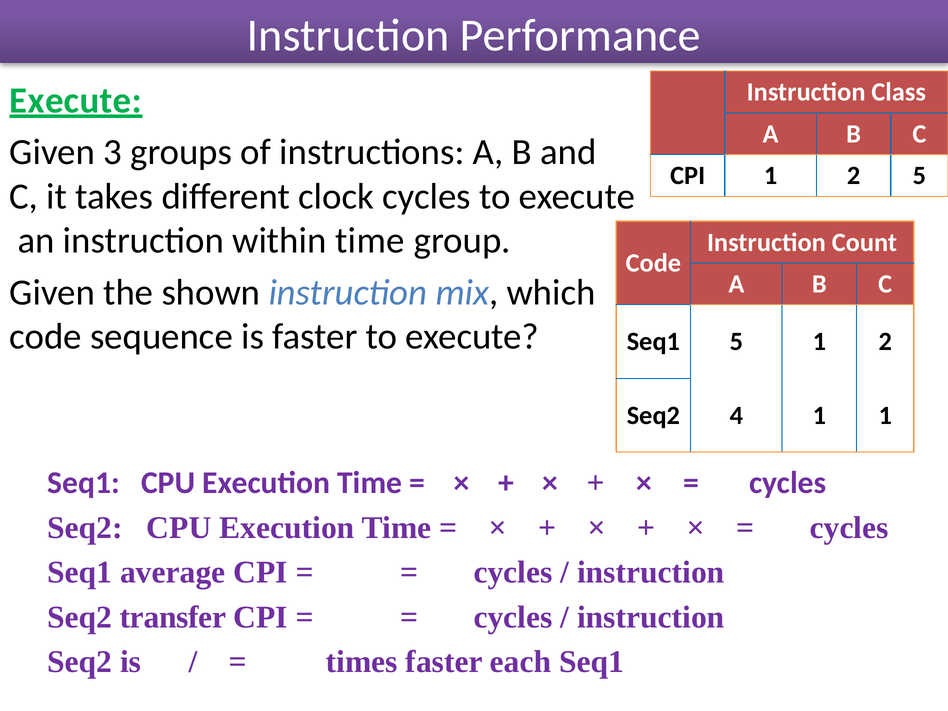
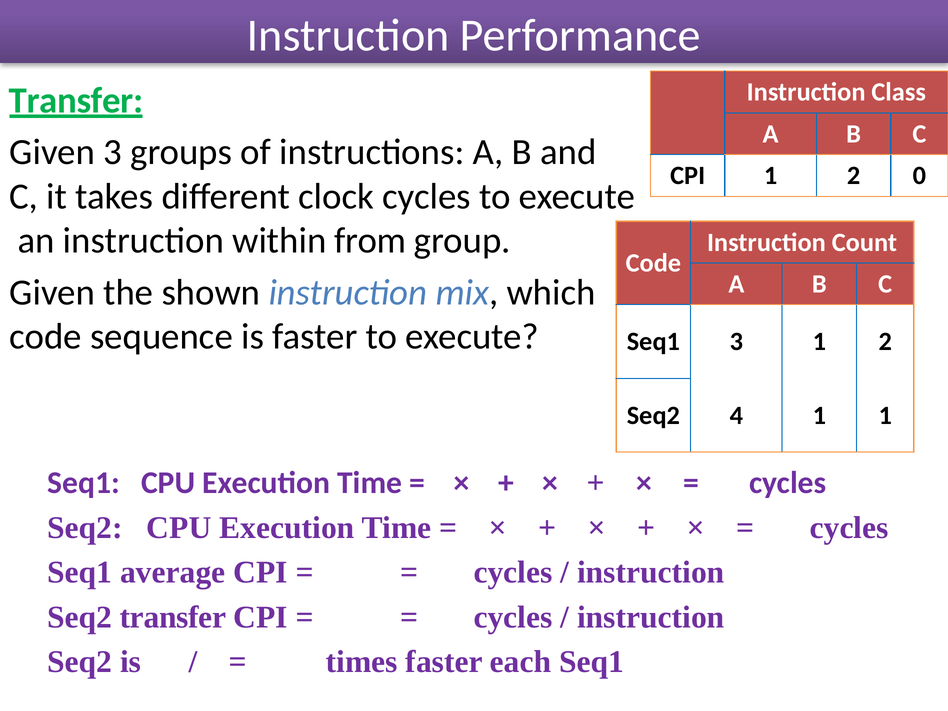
Execute at (76, 101): Execute -> Transfer
2 5: 5 -> 0
within time: time -> from
Seq1 5: 5 -> 3
